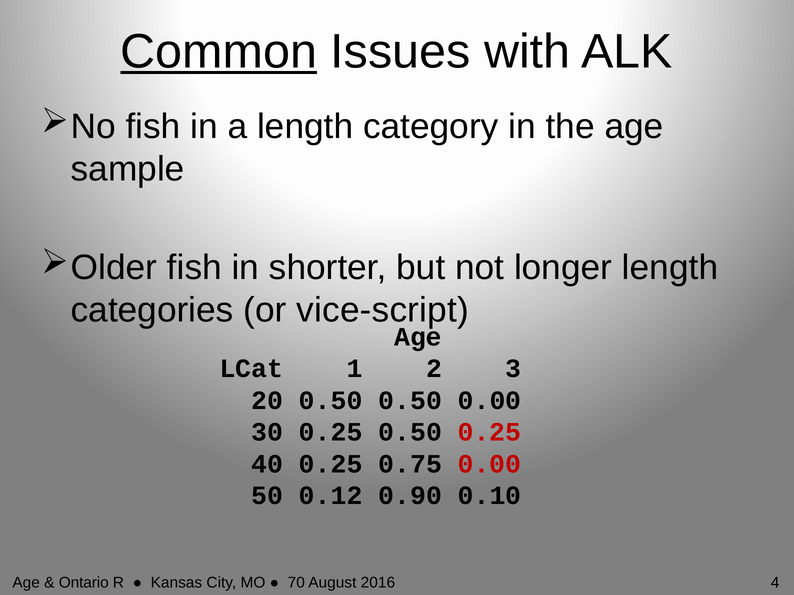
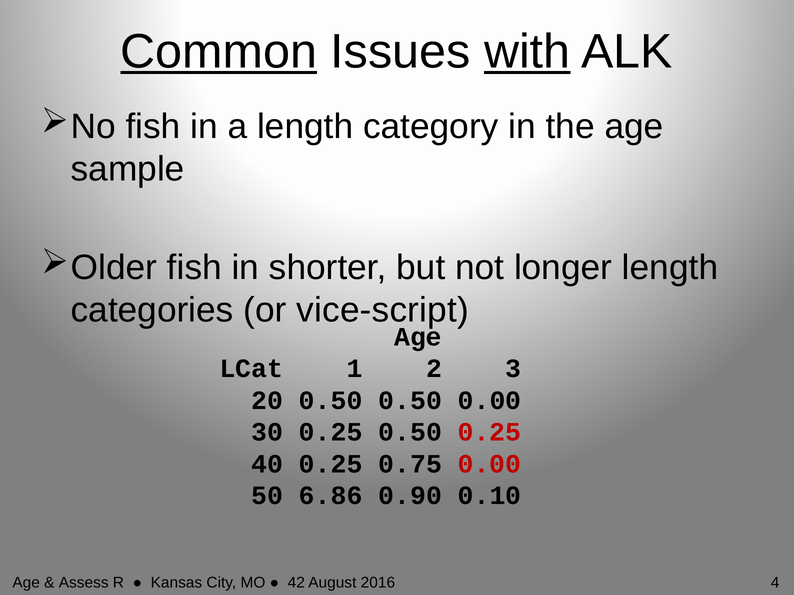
with underline: none -> present
0.12: 0.12 -> 6.86
Ontario: Ontario -> Assess
70: 70 -> 42
